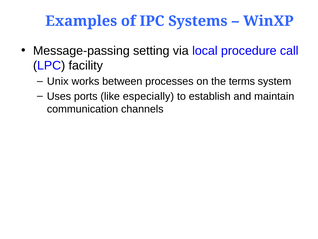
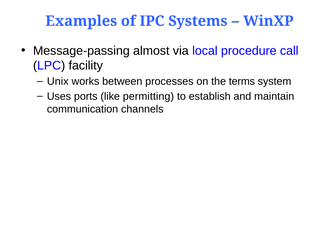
setting: setting -> almost
especially: especially -> permitting
